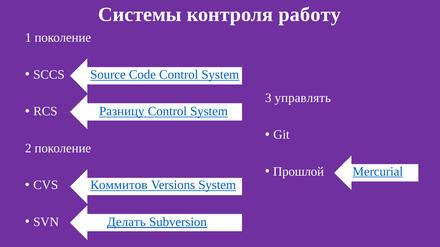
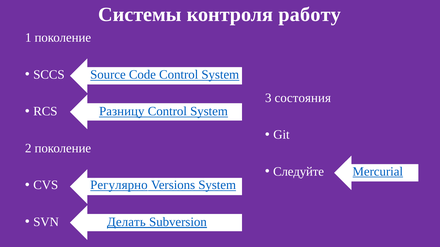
управлять: управлять -> состояния
Прошлой: Прошлой -> Следуйте
Коммитов: Коммитов -> Регулярно
